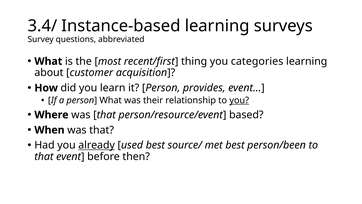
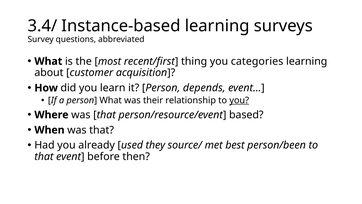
provides: provides -> depends
already underline: present -> none
used best: best -> they
